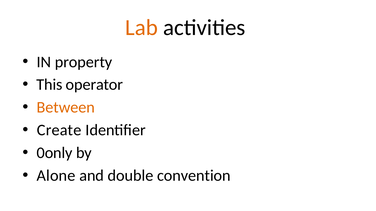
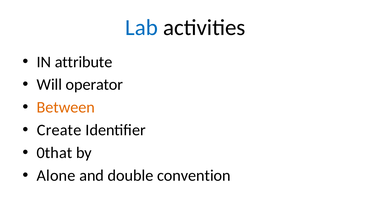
Lab colour: orange -> blue
property: property -> attribute
This: This -> Will
0only: 0only -> 0that
